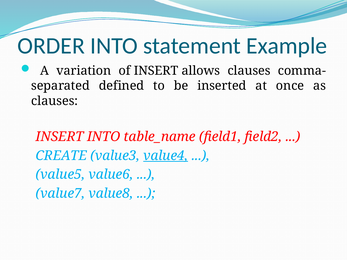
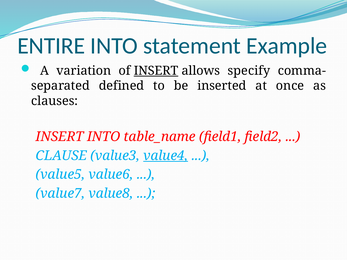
ORDER: ORDER -> ENTIRE
INSERT at (156, 71) underline: none -> present
allows clauses: clauses -> specify
CREATE: CREATE -> CLAUSE
